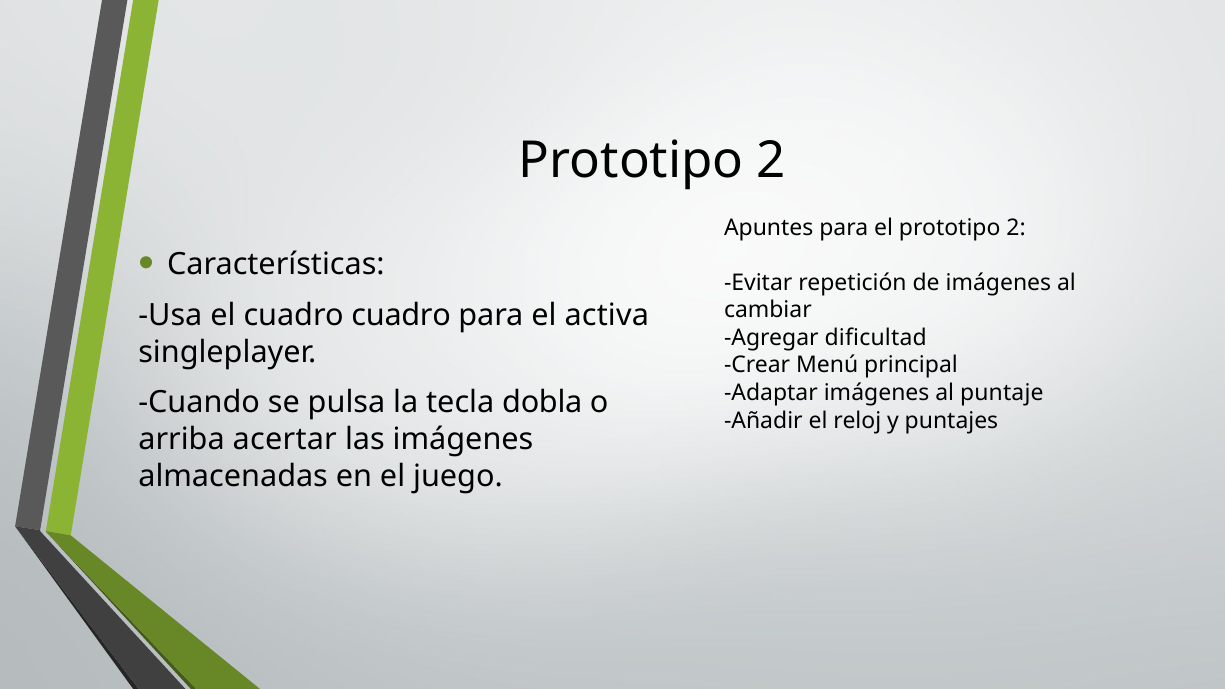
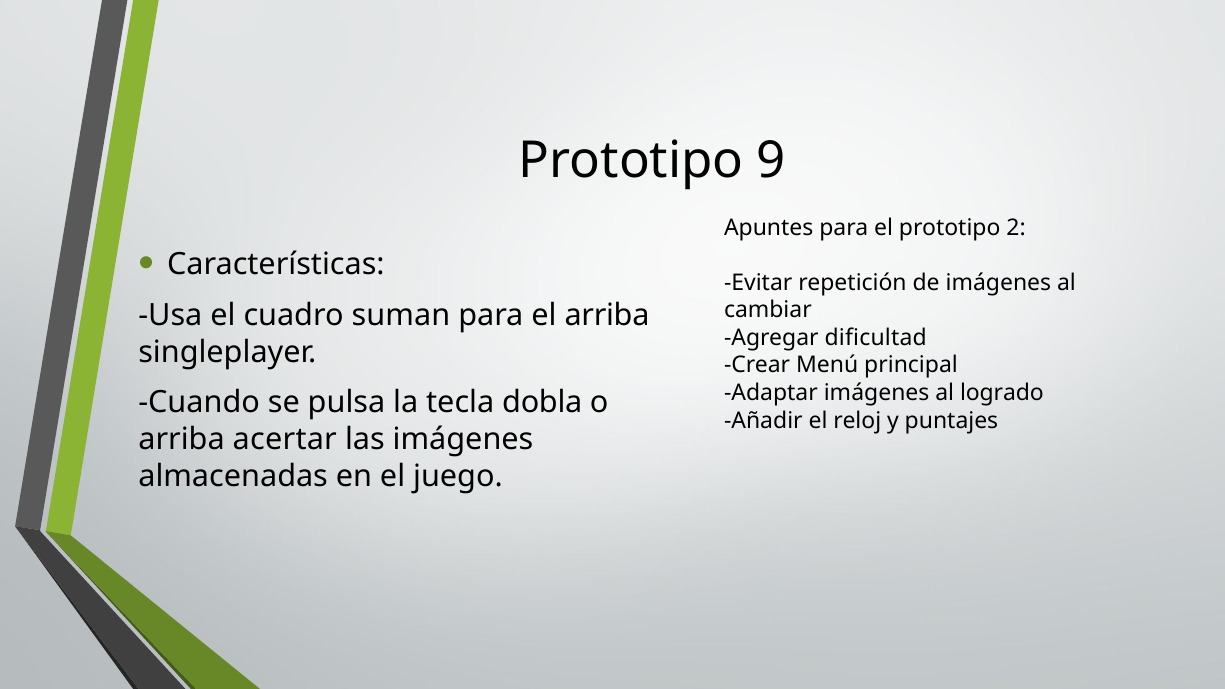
2 at (771, 161): 2 -> 9
cuadro cuadro: cuadro -> suman
el activa: activa -> arriba
puntaje: puntaje -> logrado
